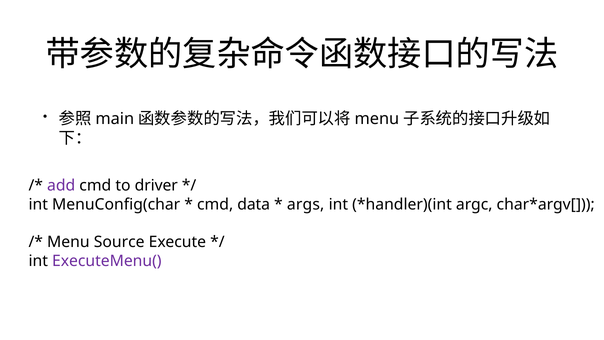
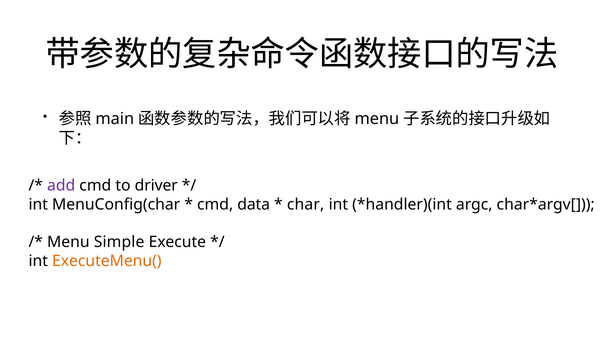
args: args -> char
Source: Source -> Simple
ExecuteMenu( colour: purple -> orange
